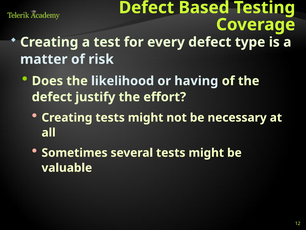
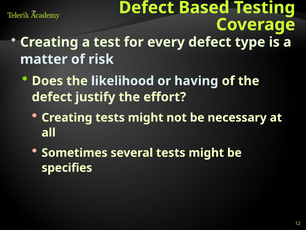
valuable: valuable -> specifies
